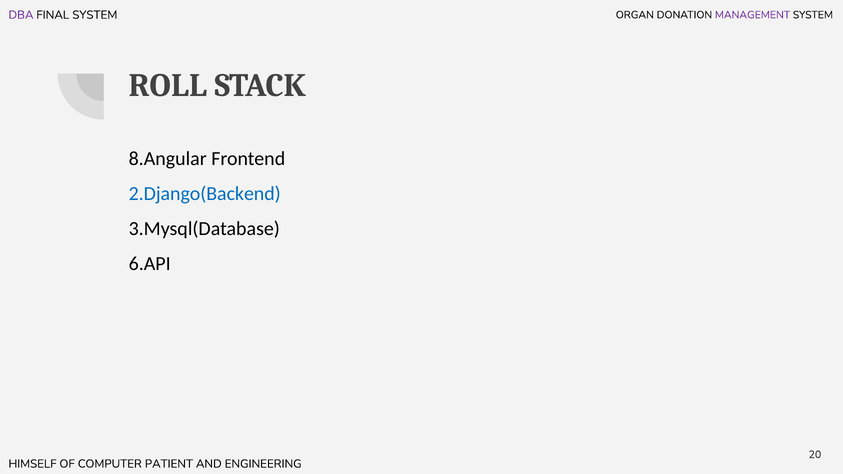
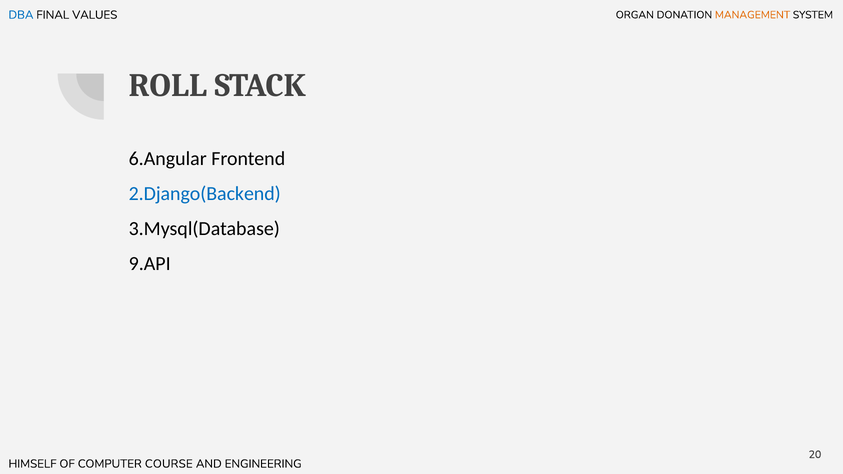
DBA colour: purple -> blue
FINAL SYSTEM: SYSTEM -> VALUES
MANAGEMENT colour: purple -> orange
8.Angular: 8.Angular -> 6.Angular
6.API: 6.API -> 9.API
PATIENT: PATIENT -> COURSE
